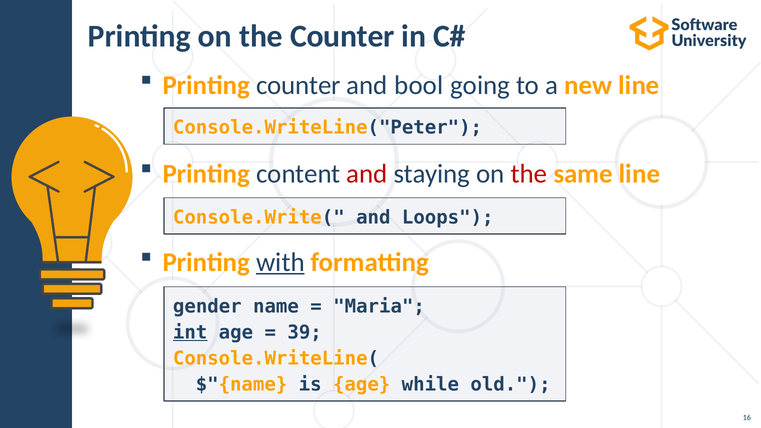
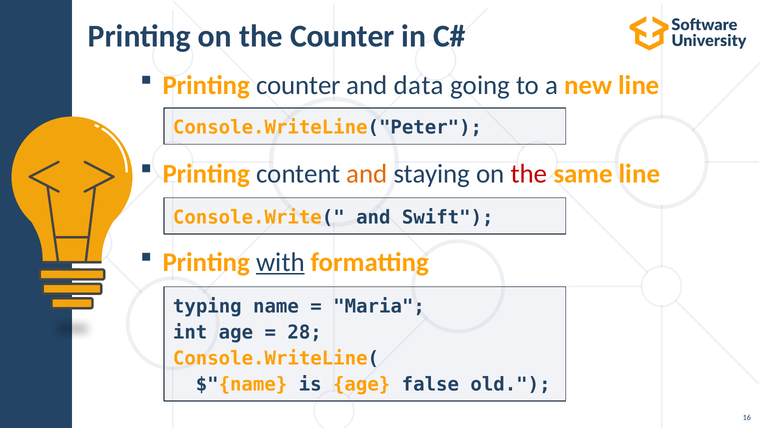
bool: bool -> data
and at (367, 174) colour: red -> orange
Loops: Loops -> Swift
gender: gender -> typing
int underline: present -> none
39: 39 -> 28
while: while -> false
